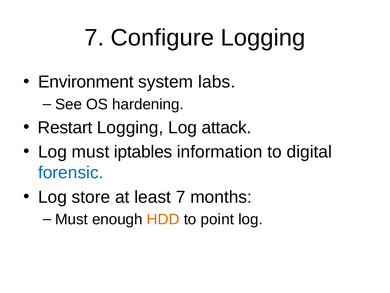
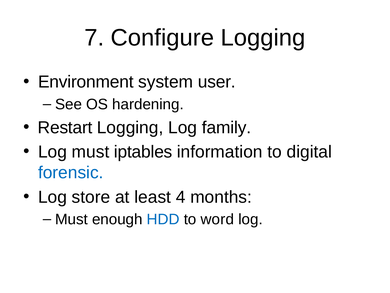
labs: labs -> user
attack: attack -> family
least 7: 7 -> 4
HDD colour: orange -> blue
point: point -> word
